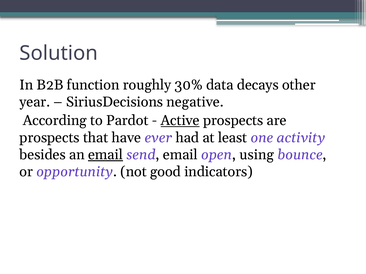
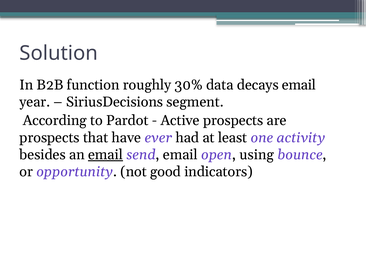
decays other: other -> email
negative: negative -> segment
Active underline: present -> none
